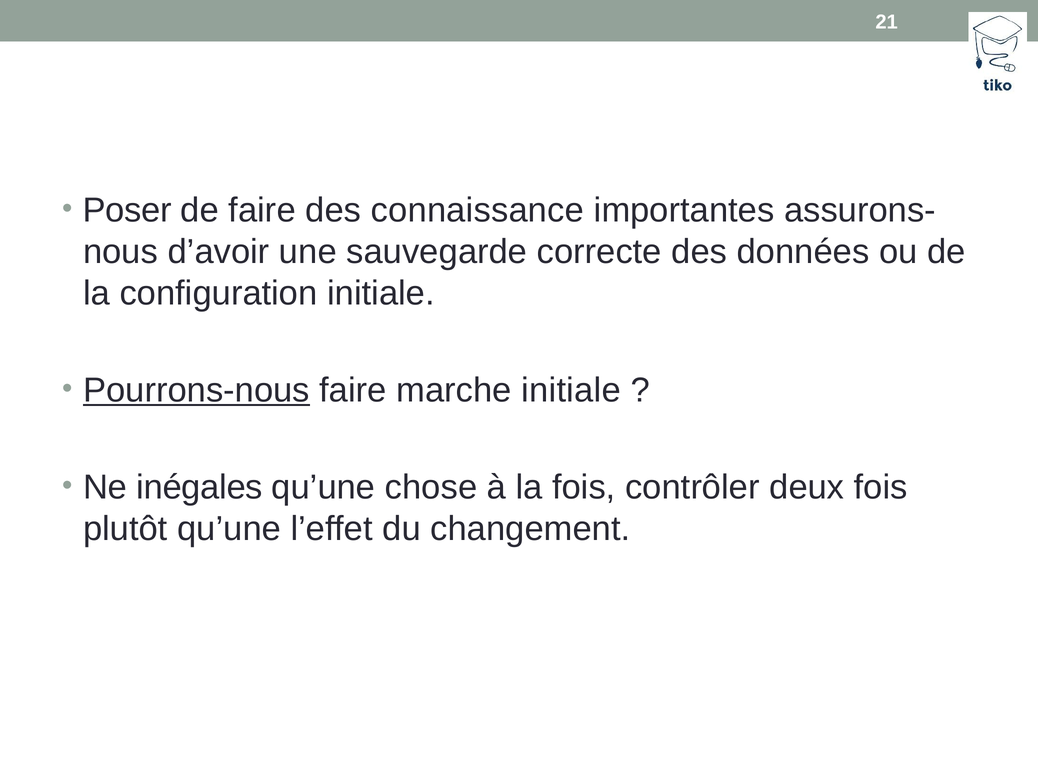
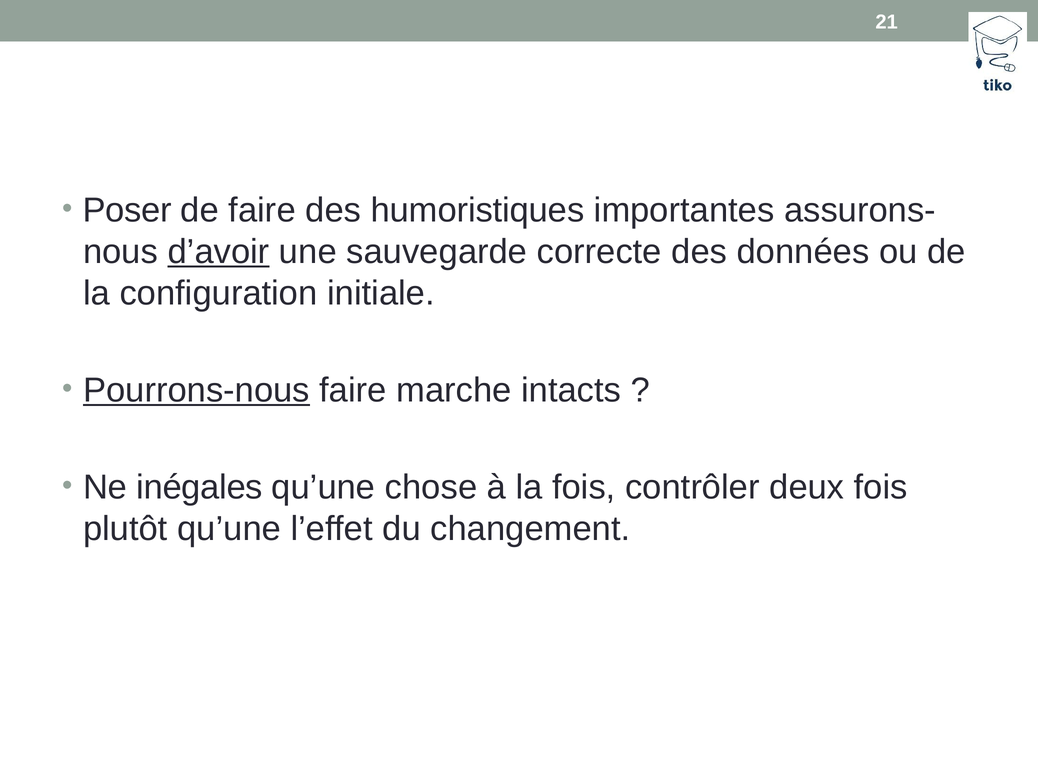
connaissance: connaissance -> humoristiques
d’avoir underline: none -> present
marche initiale: initiale -> intacts
